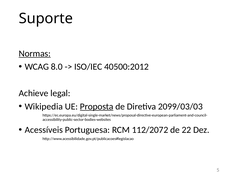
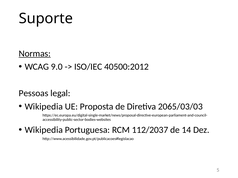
8.0: 8.0 -> 9.0
Achieve: Achieve -> Pessoas
Proposta underline: present -> none
2099/03/03: 2099/03/03 -> 2065/03/03
Acessíveis at (44, 130): Acessíveis -> Wikipedia
112/2072: 112/2072 -> 112/2037
22: 22 -> 14
